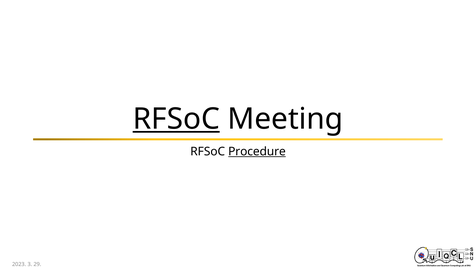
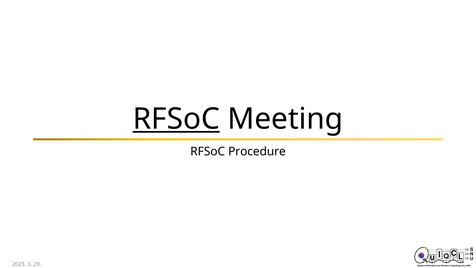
Procedure underline: present -> none
